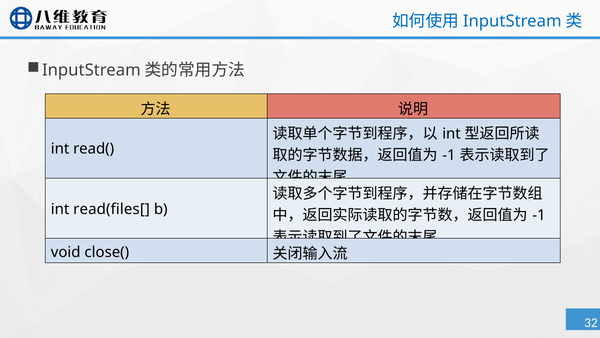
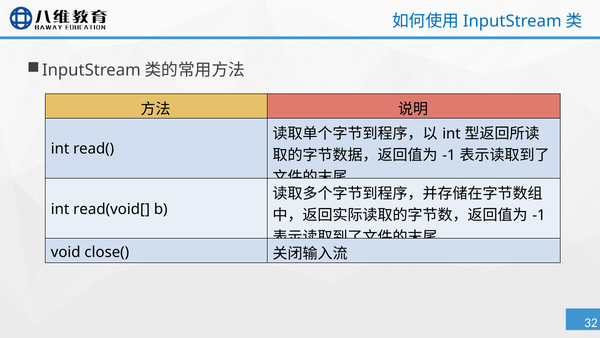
read(files[: read(files[ -> read(void[
